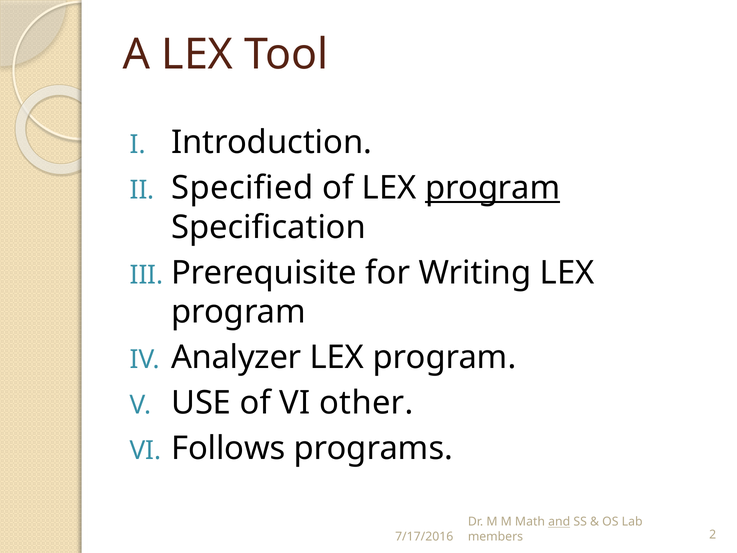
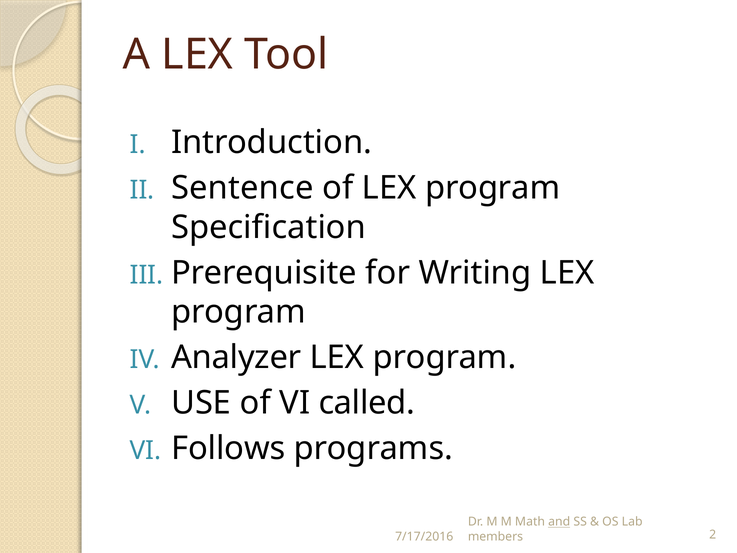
Specified: Specified -> Sentence
program at (493, 188) underline: present -> none
other: other -> called
